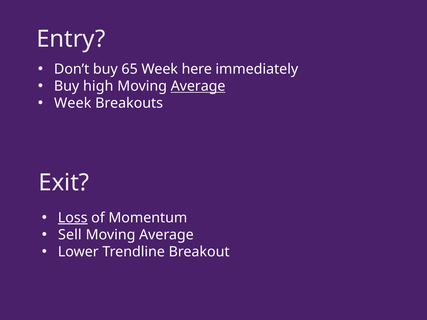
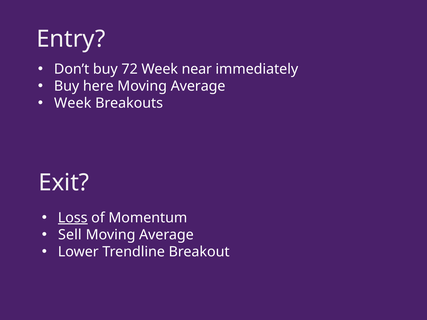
65: 65 -> 72
here: here -> near
high: high -> here
Average at (198, 86) underline: present -> none
